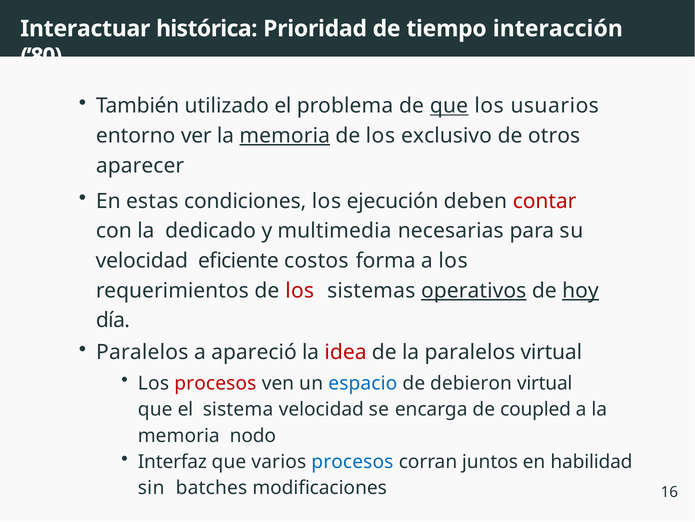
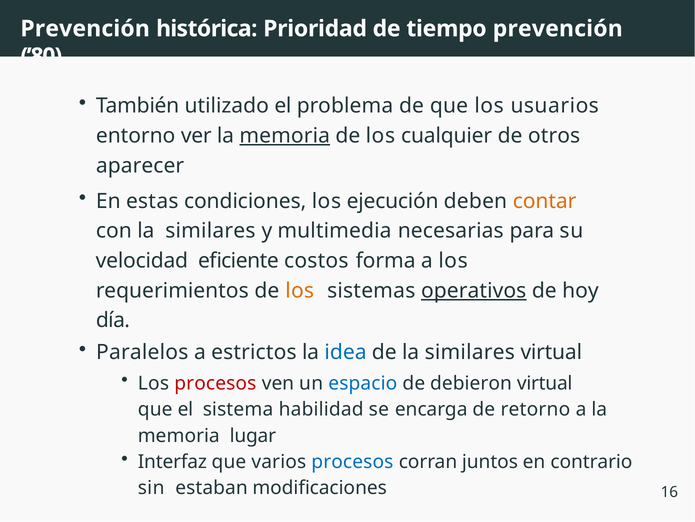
Interactuar at (85, 29): Interactuar -> Prevención
tiempo interacción: interacción -> prevención
que at (449, 106) underline: present -> none
exclusivo: exclusivo -> cualquier
contar colour: red -> orange
con la dedicado: dedicado -> similares
los at (300, 290) colour: red -> orange
hoy underline: present -> none
apareció: apareció -> estrictos
idea colour: red -> blue
de la paralelos: paralelos -> similares
sistema velocidad: velocidad -> habilidad
coupled: coupled -> retorno
nodo: nodo -> lugar
habilidad: habilidad -> contrario
batches: batches -> estaban
